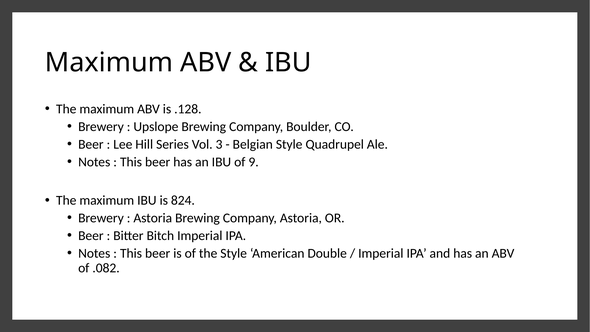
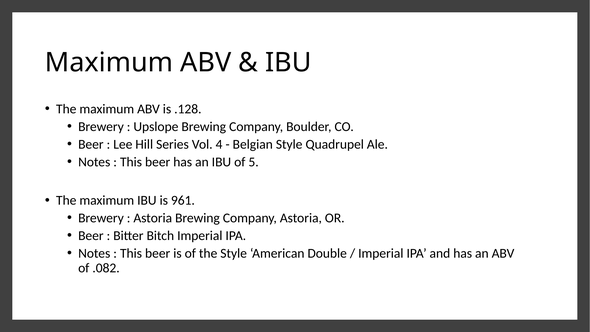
3: 3 -> 4
9: 9 -> 5
824: 824 -> 961
